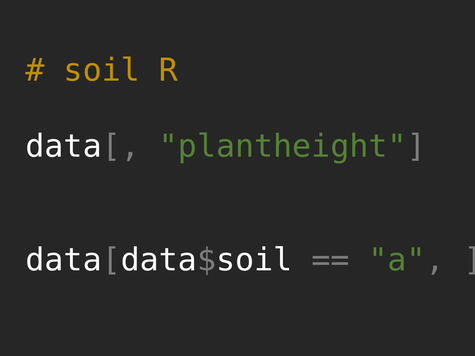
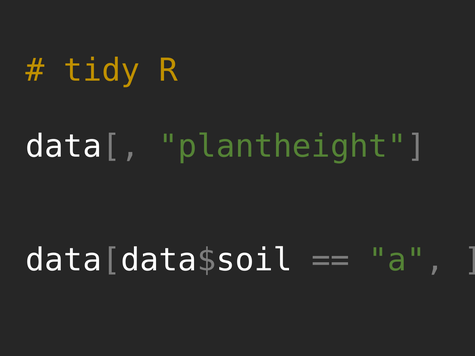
soil: soil -> tidy
